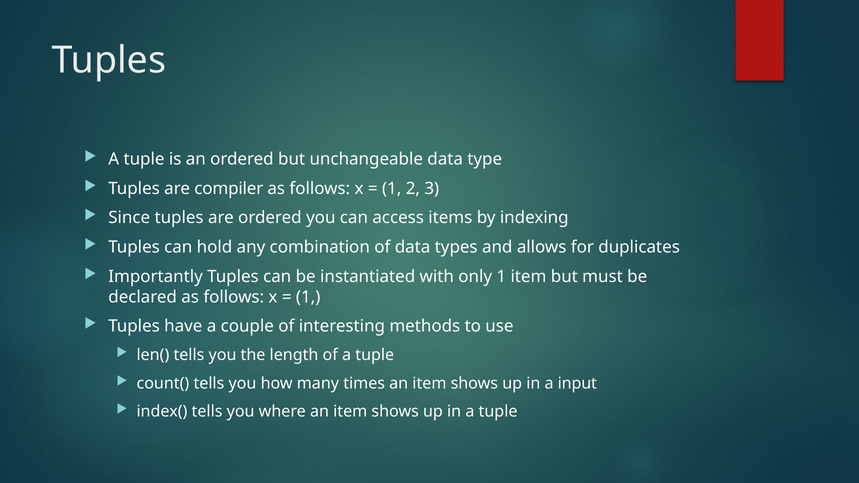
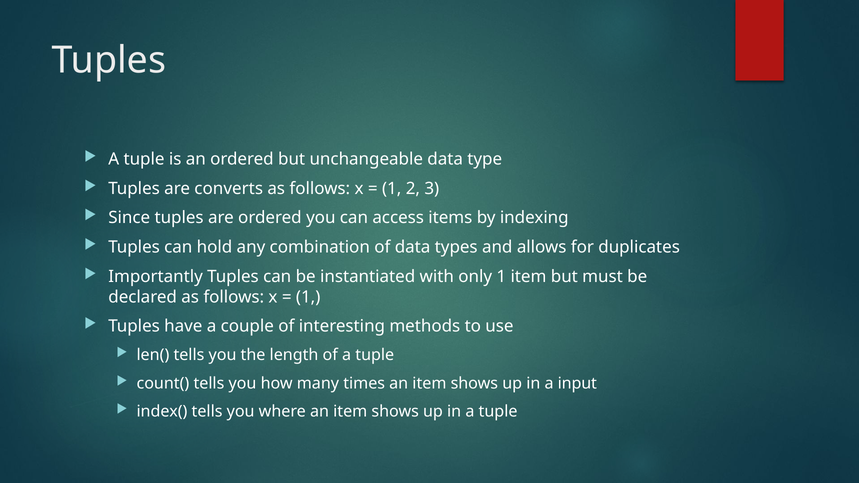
compiler: compiler -> converts
